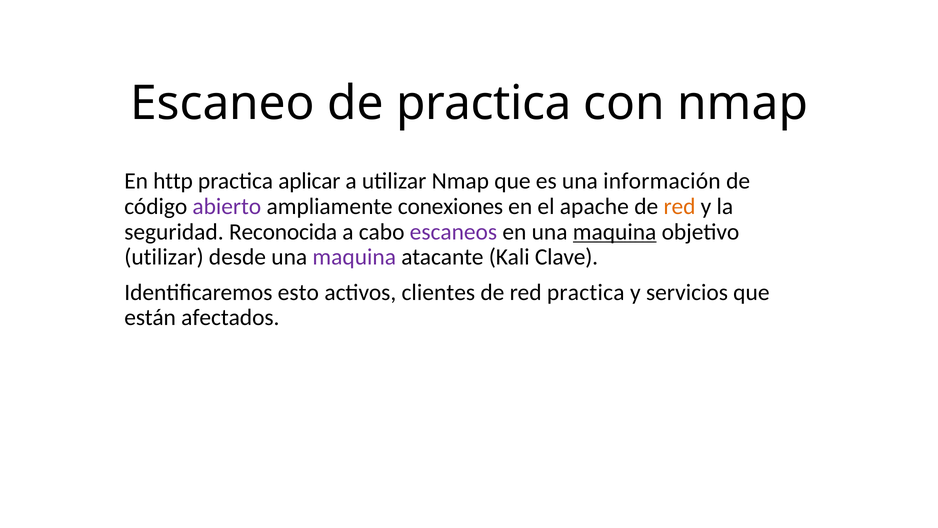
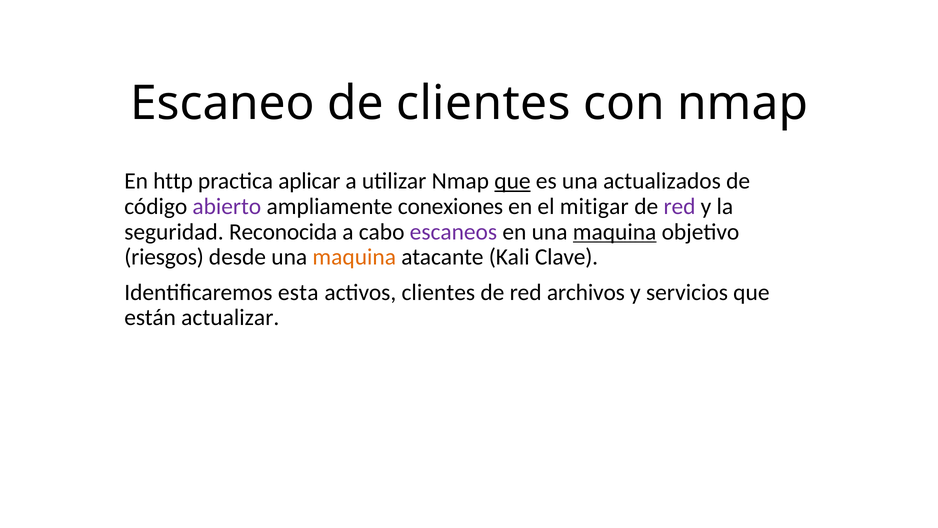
de practica: practica -> clientes
que at (512, 181) underline: none -> present
información: información -> actualizados
apache: apache -> mitigar
red at (680, 206) colour: orange -> purple
utilizar at (164, 257): utilizar -> riesgos
maquina at (354, 257) colour: purple -> orange
esto: esto -> esta
red practica: practica -> archivos
afectados: afectados -> actualizar
